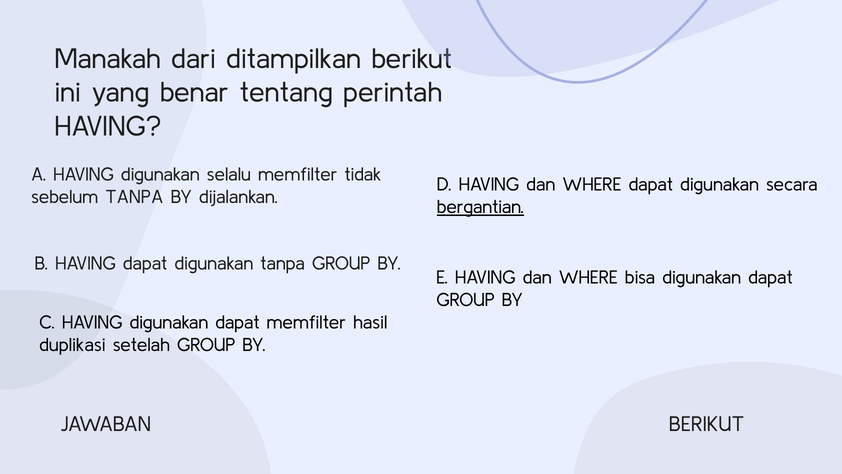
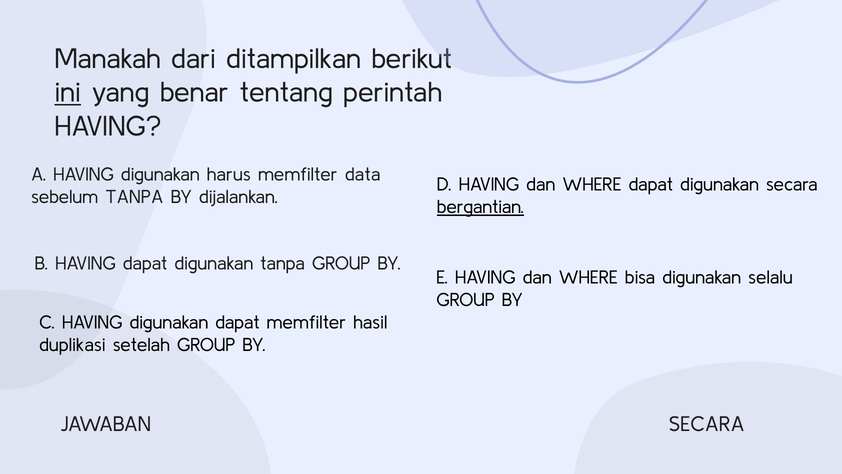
ini underline: none -> present
selalu: selalu -> harus
tidak: tidak -> data
bisa digunakan dapat: dapat -> selalu
JAWABAN BERIKUT: BERIKUT -> SECARA
